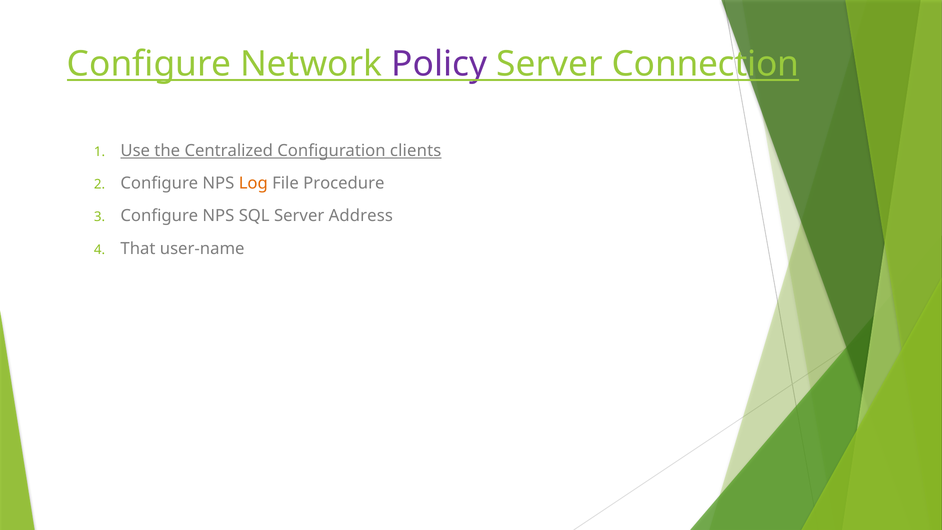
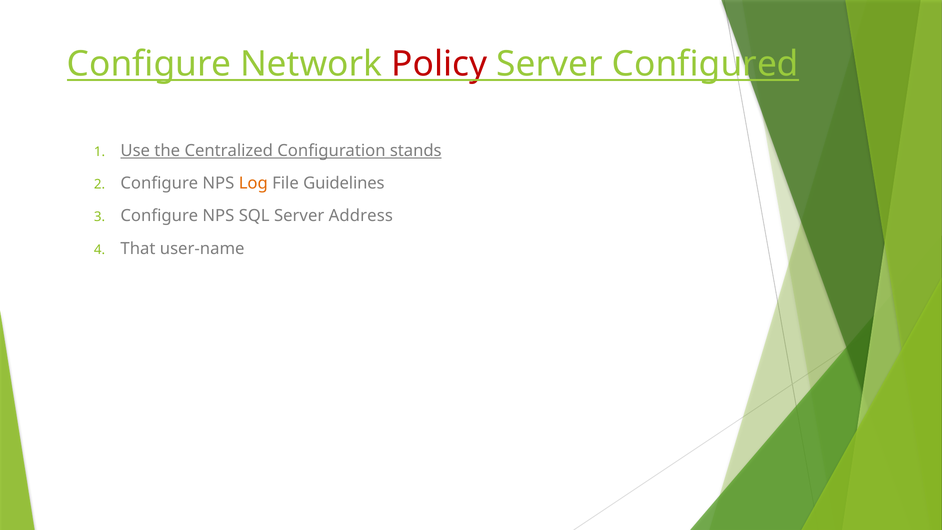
Policy colour: purple -> red
Connection: Connection -> Configured
clients: clients -> stands
Procedure: Procedure -> Guidelines
